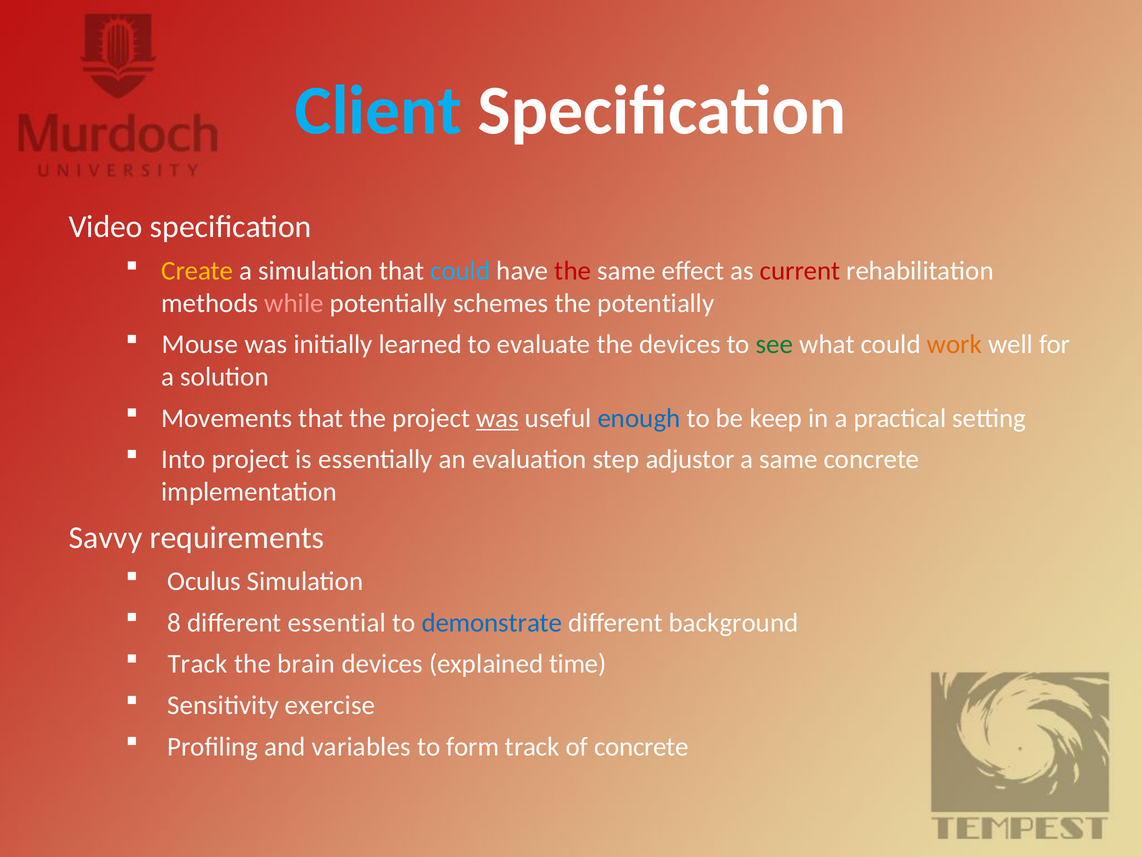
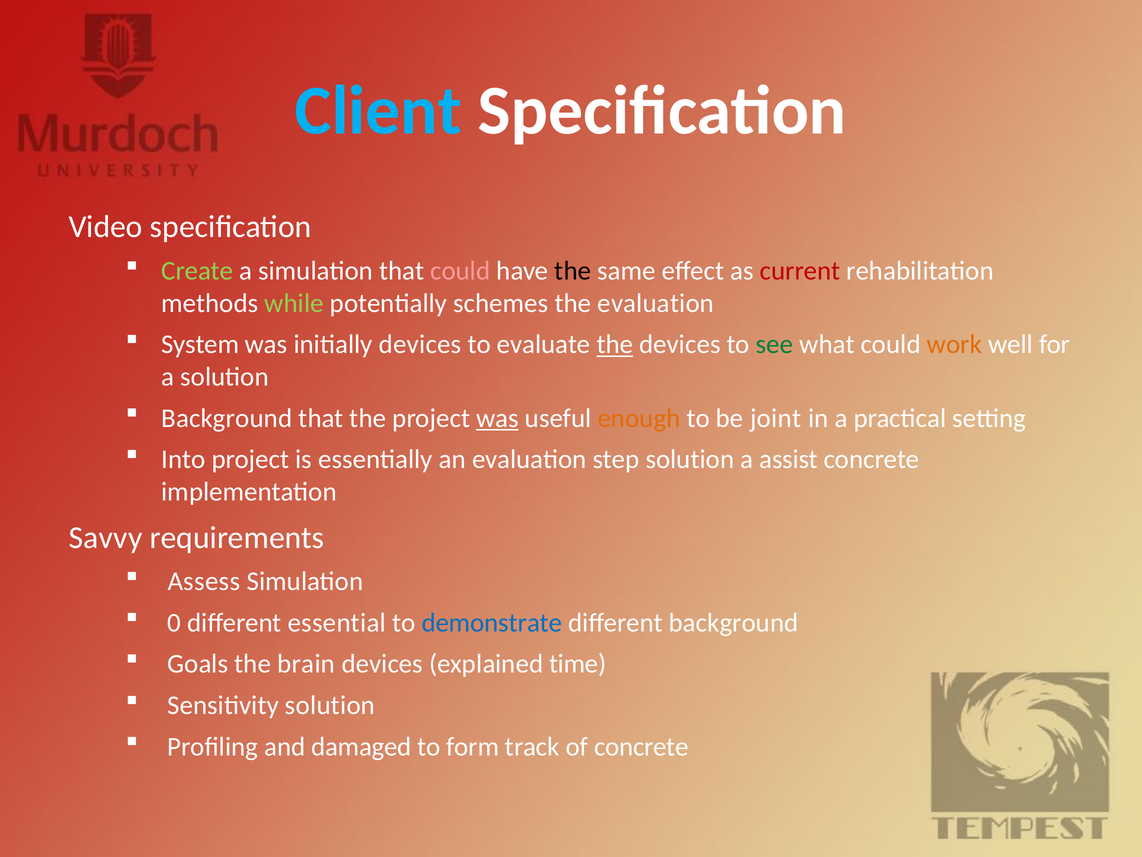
Create colour: yellow -> light green
could at (460, 271) colour: light blue -> pink
the at (573, 271) colour: red -> black
while colour: pink -> light green
the potentially: potentially -> evaluation
Mouse: Mouse -> System
initially learned: learned -> devices
the at (615, 344) underline: none -> present
Movements at (227, 418): Movements -> Background
enough colour: blue -> orange
keep: keep -> joint
step adjustor: adjustor -> solution
a same: same -> assist
Oculus: Oculus -> Assess
8: 8 -> 0
Track at (198, 664): Track -> Goals
Sensitivity exercise: exercise -> solution
variables: variables -> damaged
